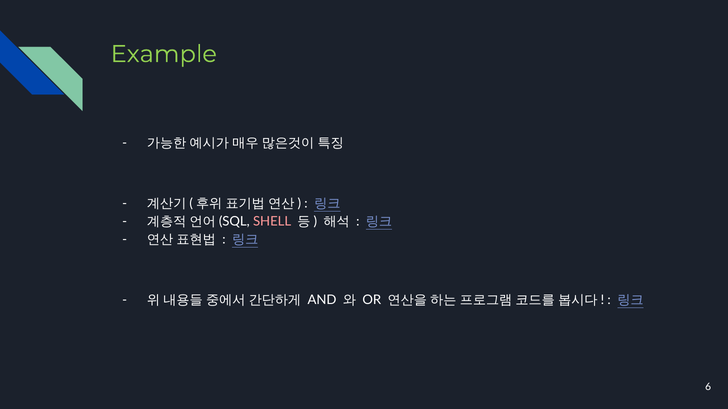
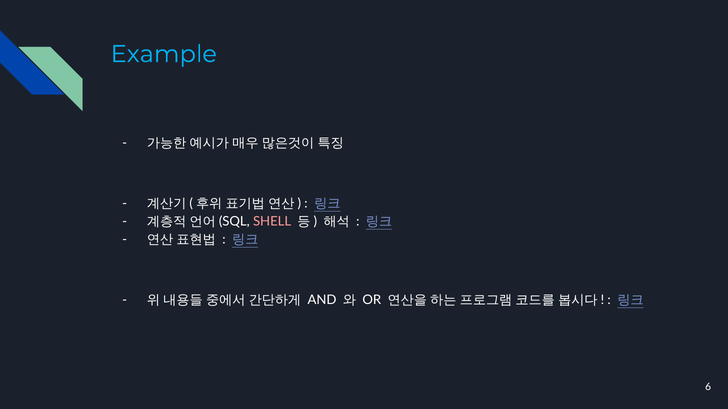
Example colour: light green -> light blue
